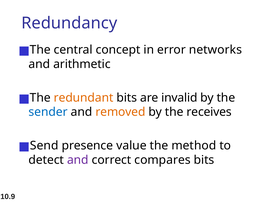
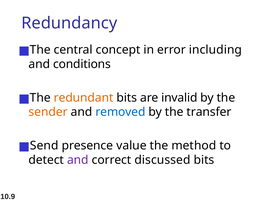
networks: networks -> including
arithmetic: arithmetic -> conditions
sender colour: blue -> orange
removed colour: orange -> blue
receives: receives -> transfer
compares: compares -> discussed
